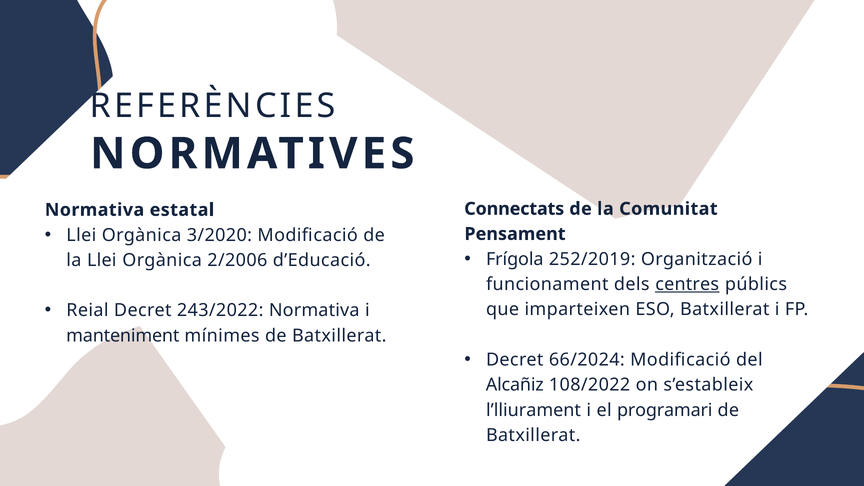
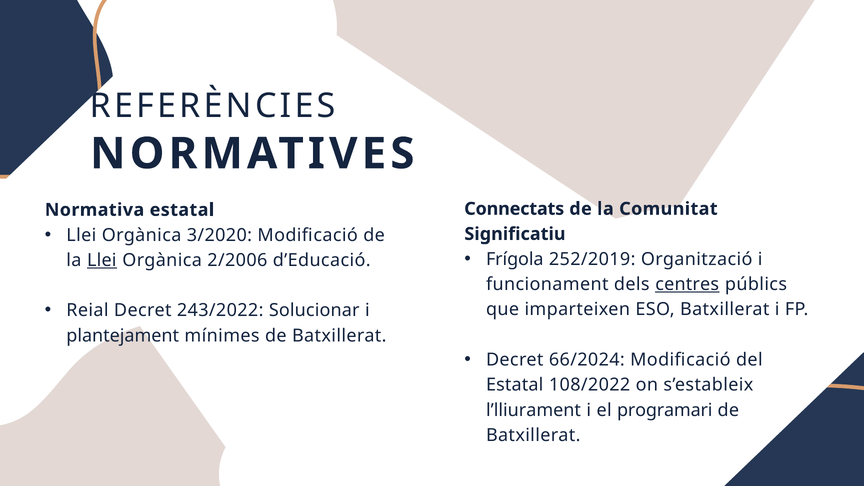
Pensament: Pensament -> Significatiu
Llei at (102, 260) underline: none -> present
243/2022 Normativa: Normativa -> Solucionar
manteniment: manteniment -> plantejament
Alcañiz at (515, 385): Alcañiz -> Estatal
